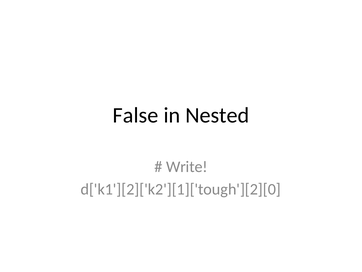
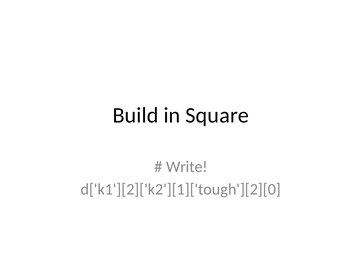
False: False -> Build
Nested: Nested -> Square
